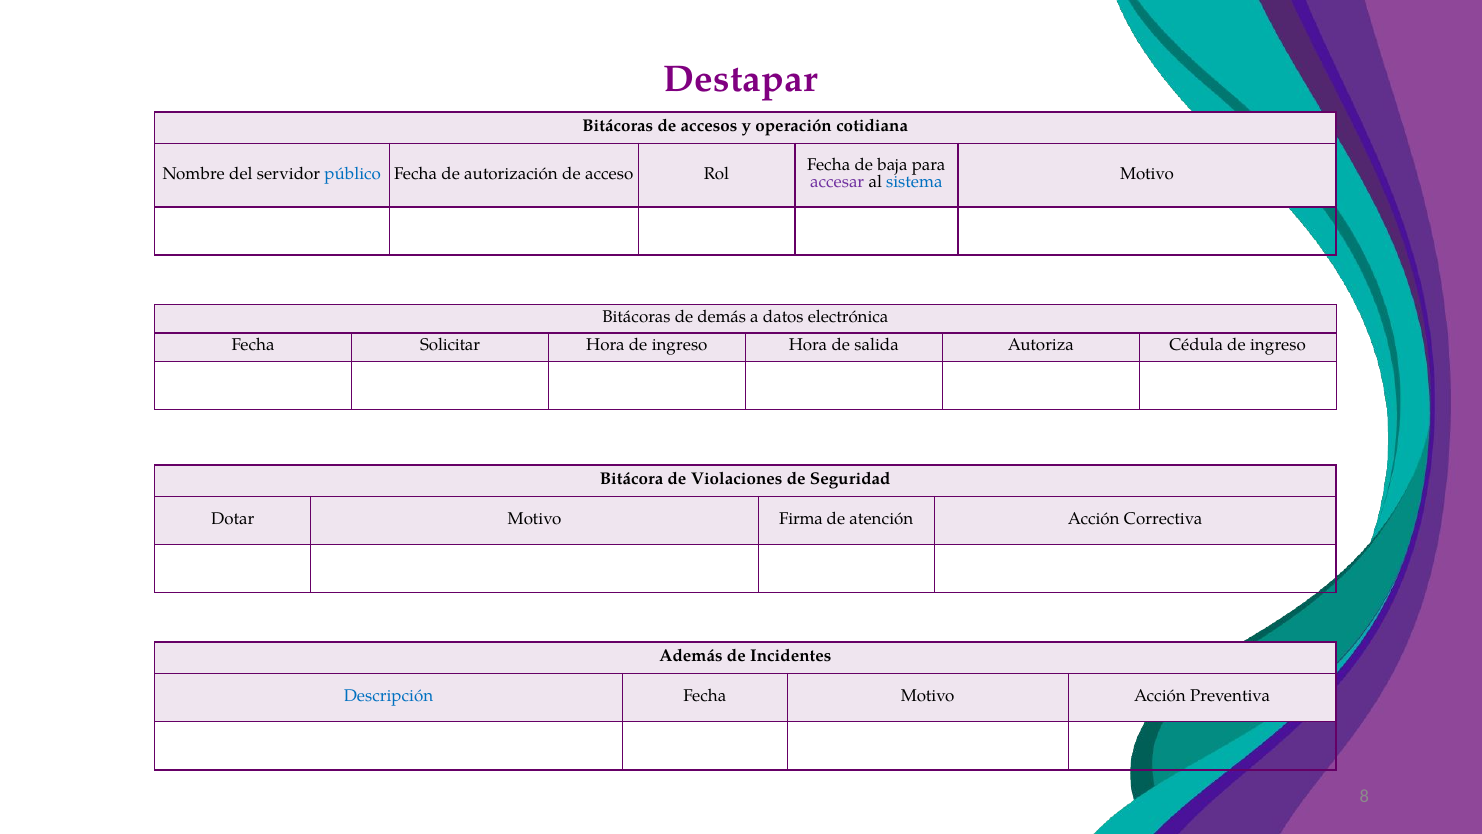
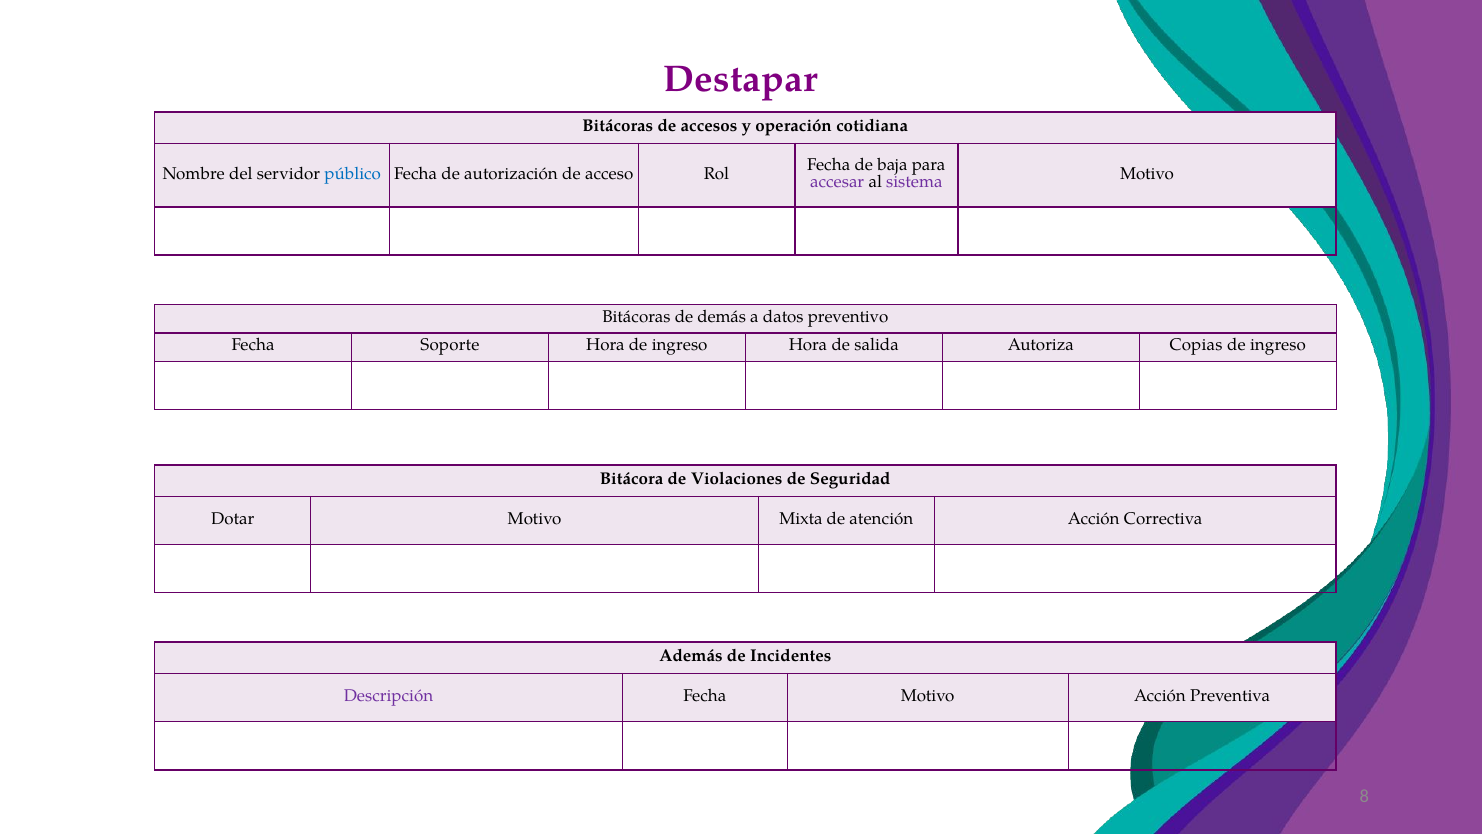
sistema colour: blue -> purple
electrónica: electrónica -> preventivo
Solicitar: Solicitar -> Soporte
Cédula: Cédula -> Copias
Firma: Firma -> Mixta
Descripción colour: blue -> purple
